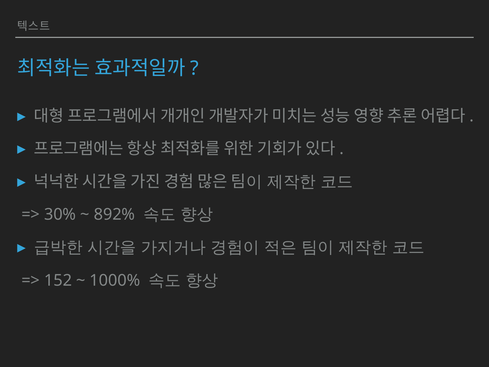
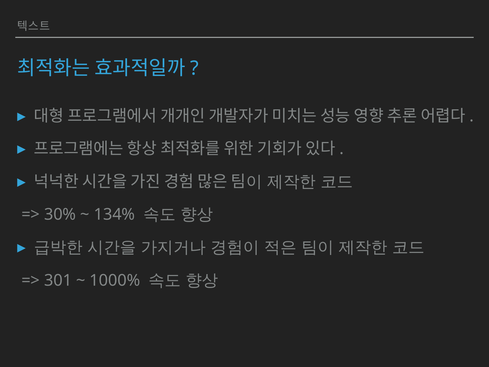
892%: 892% -> 134%
152: 152 -> 301
